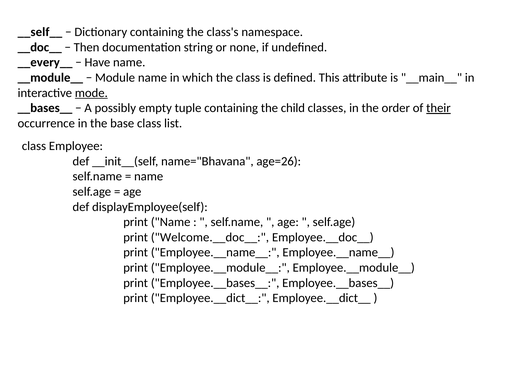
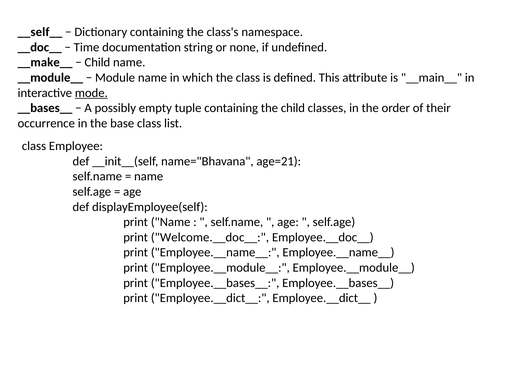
Then: Then -> Time
__every__: __every__ -> __make__
Have at (97, 63): Have -> Child
their underline: present -> none
age=26: age=26 -> age=21
